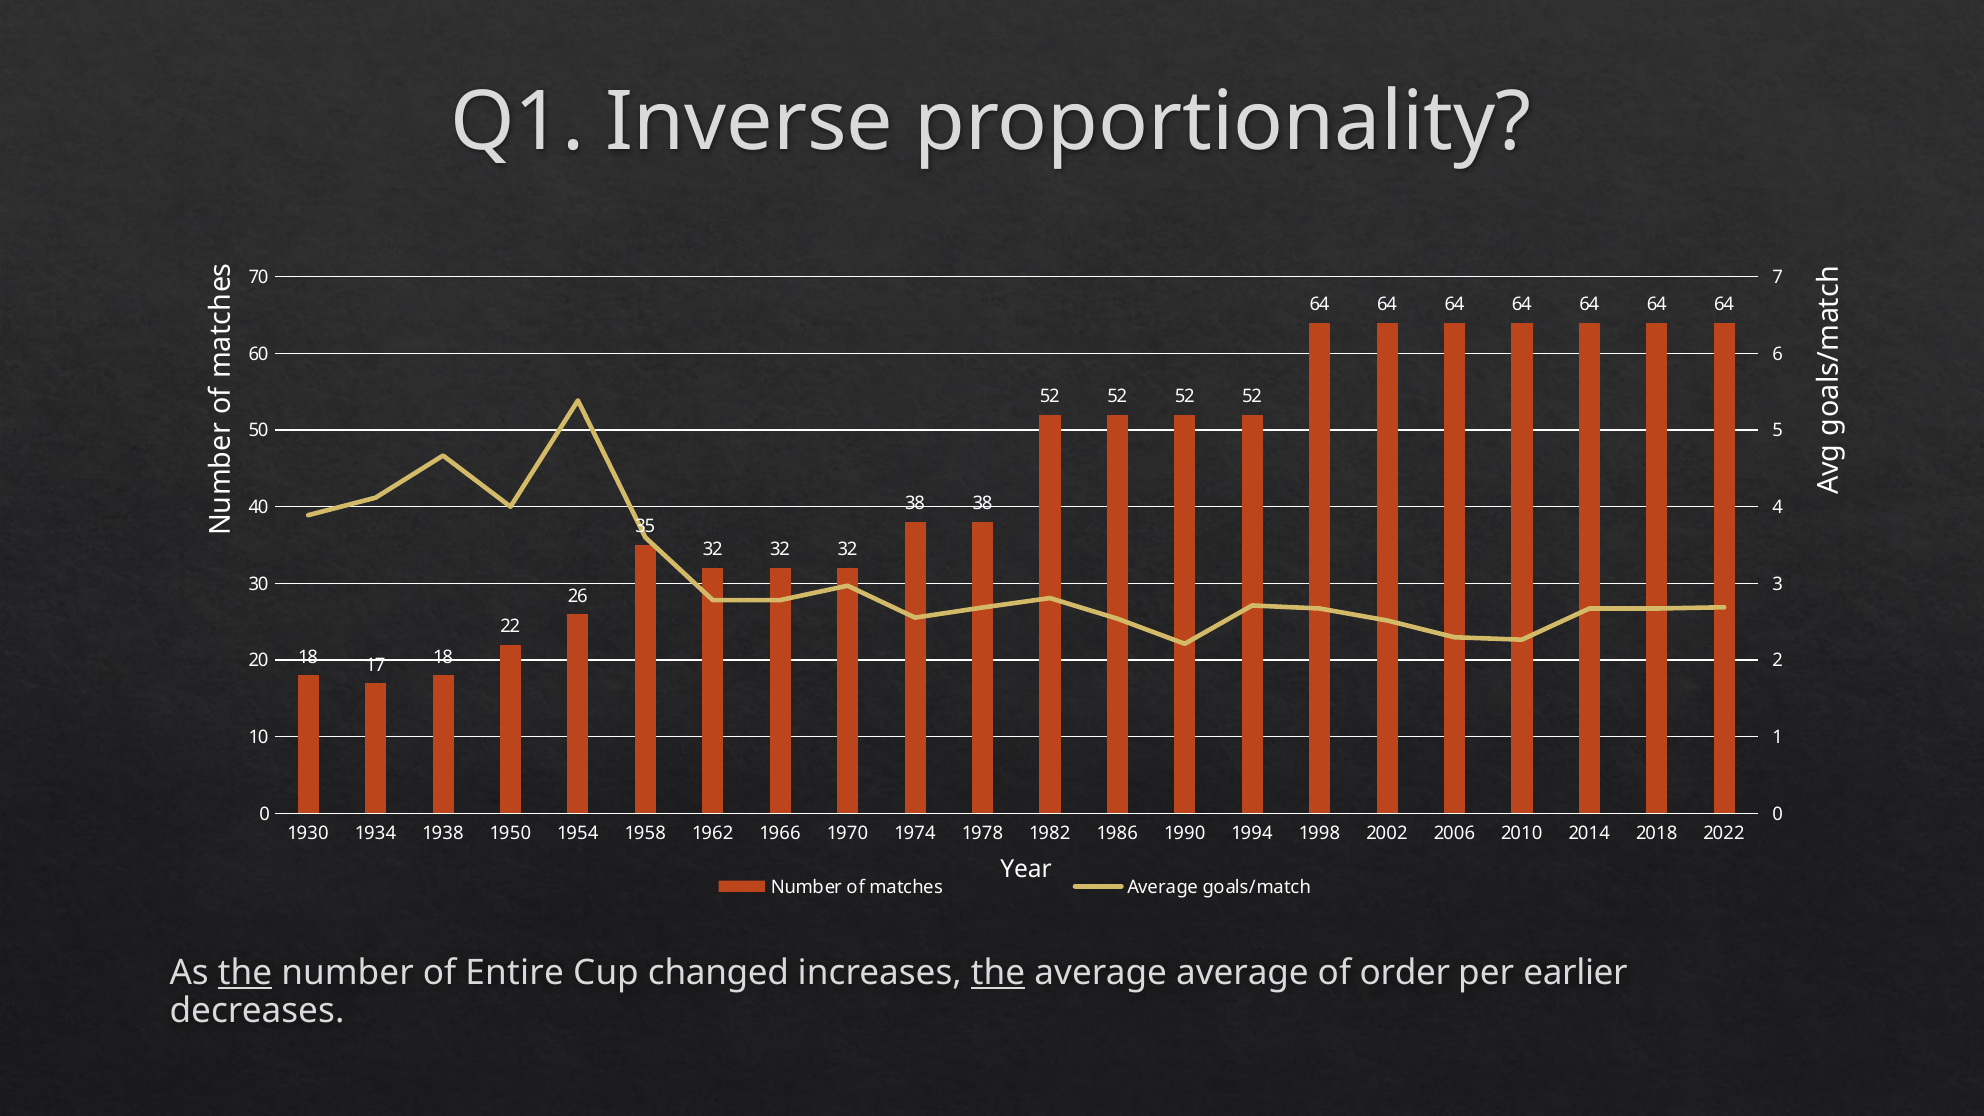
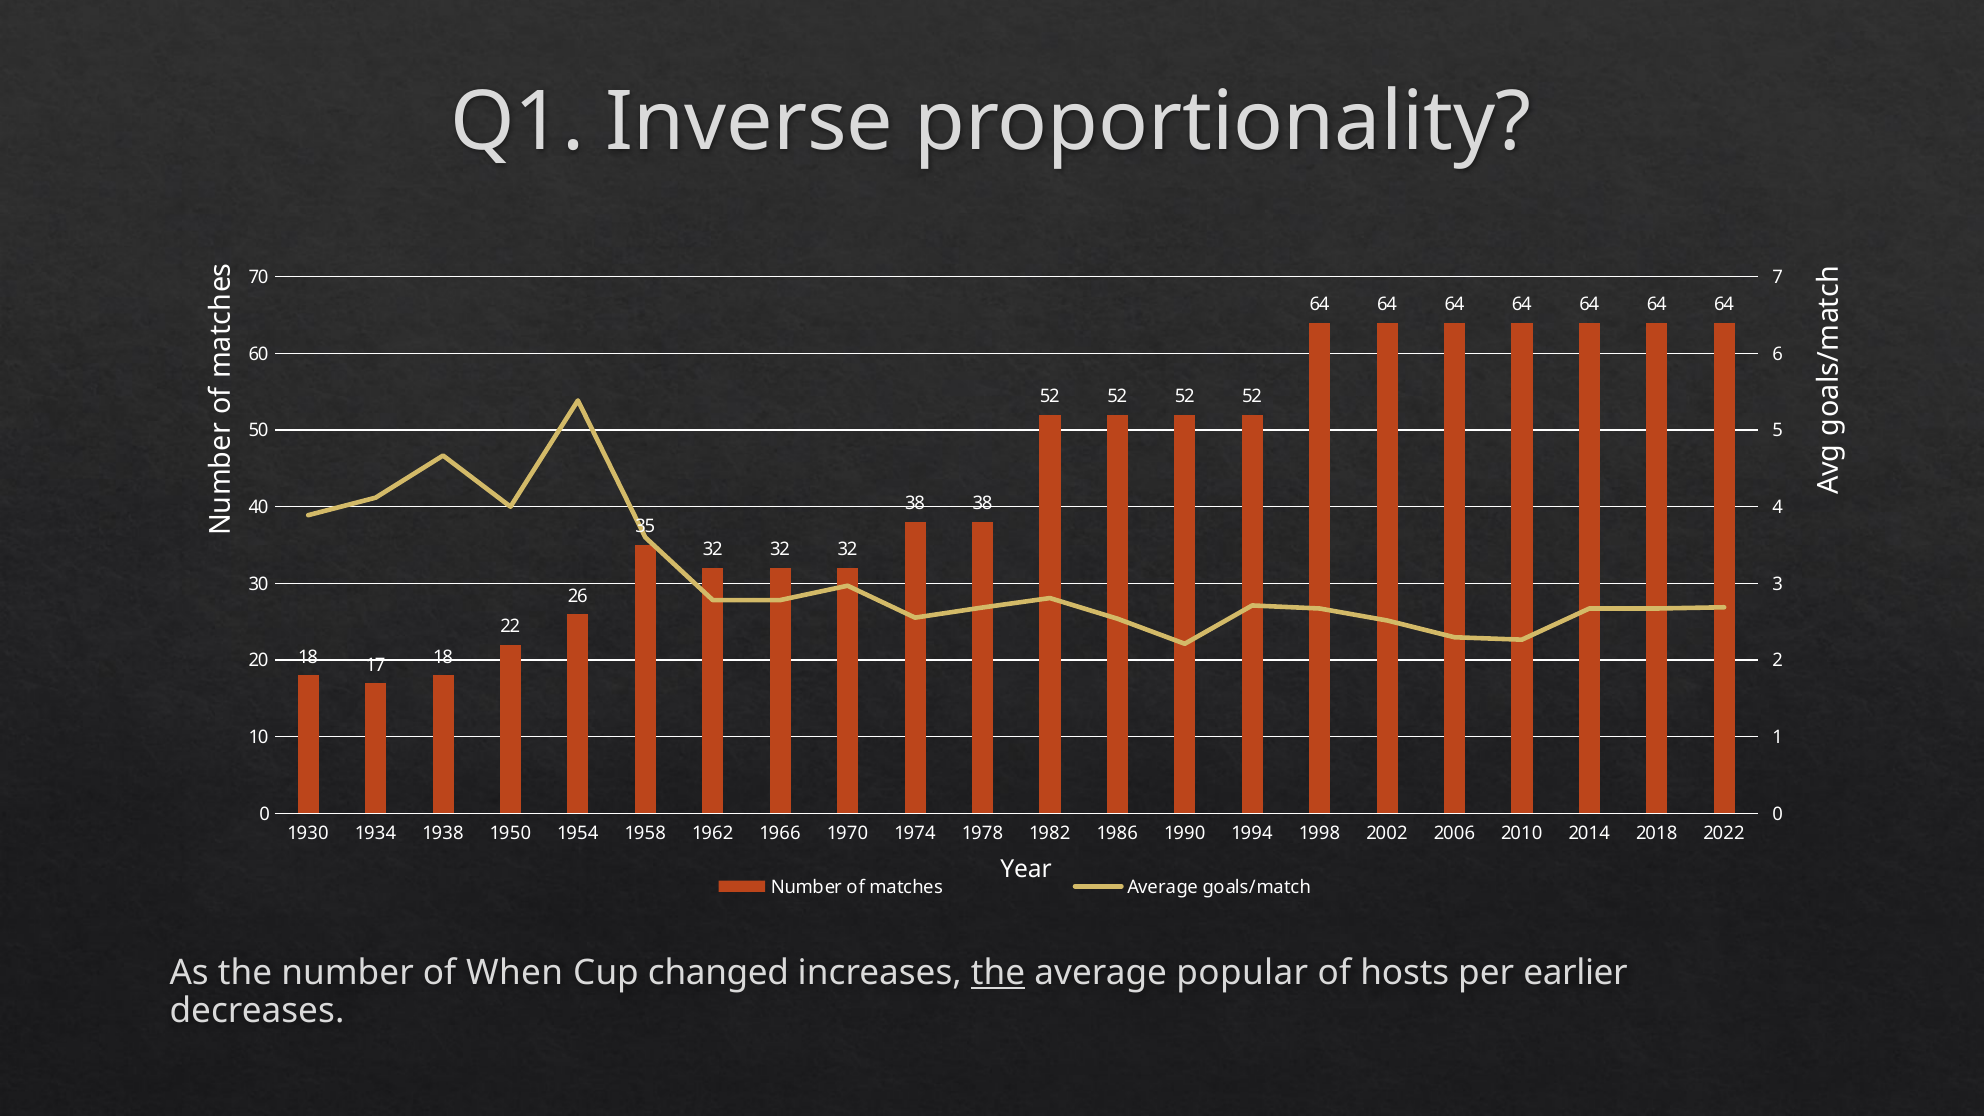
the at (245, 973) underline: present -> none
Entire: Entire -> When
average average: average -> popular
order: order -> hosts
